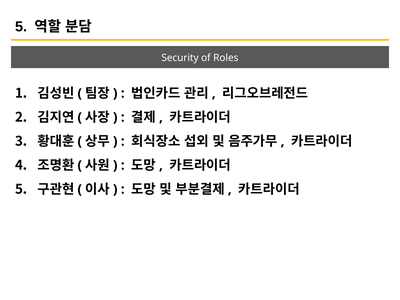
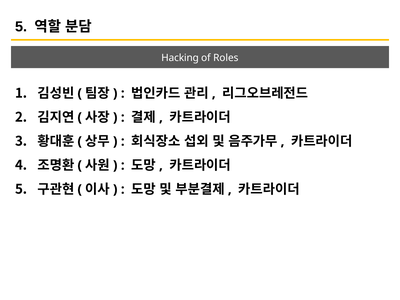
Security: Security -> Hacking
